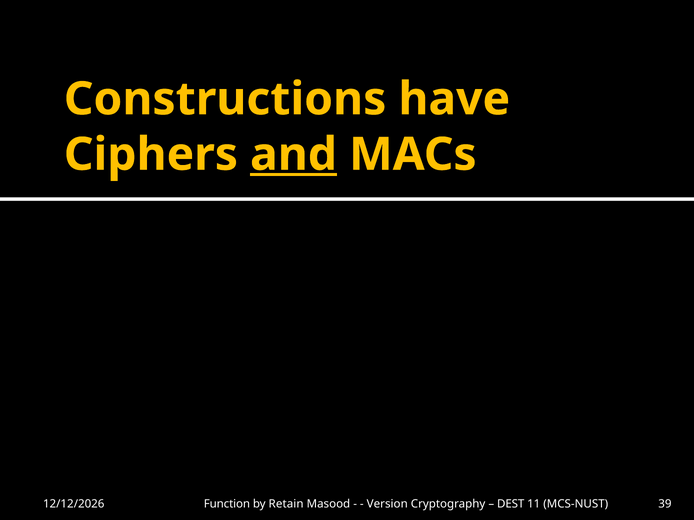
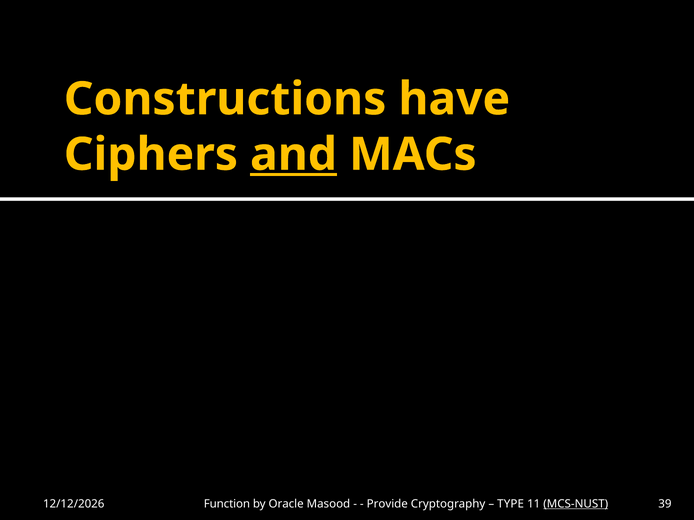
Retain: Retain -> Oracle
Version: Version -> Provide
DEST: DEST -> TYPE
MCS-NUST underline: none -> present
